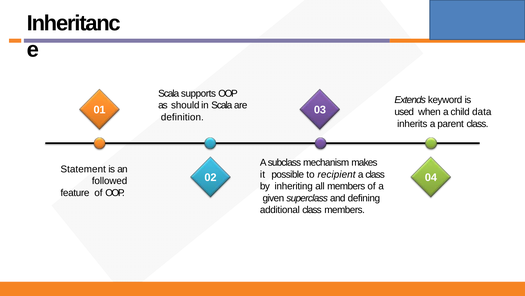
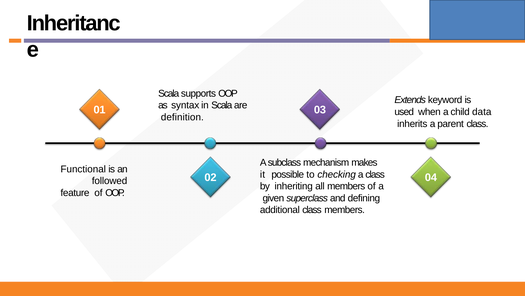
should: should -> syntax
Statement: Statement -> Functional
recipient: recipient -> checking
